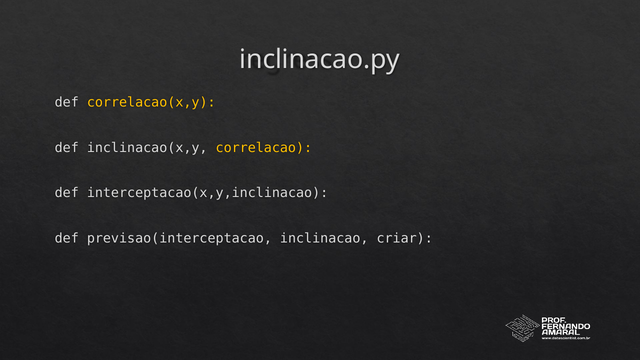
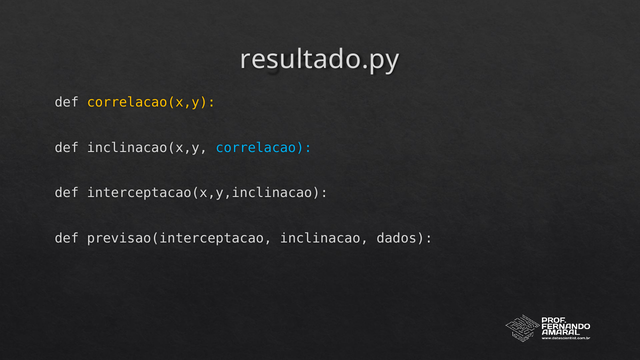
inclinacao.py: inclinacao.py -> resultado.py
correlacao colour: yellow -> light blue
criar: criar -> dados
